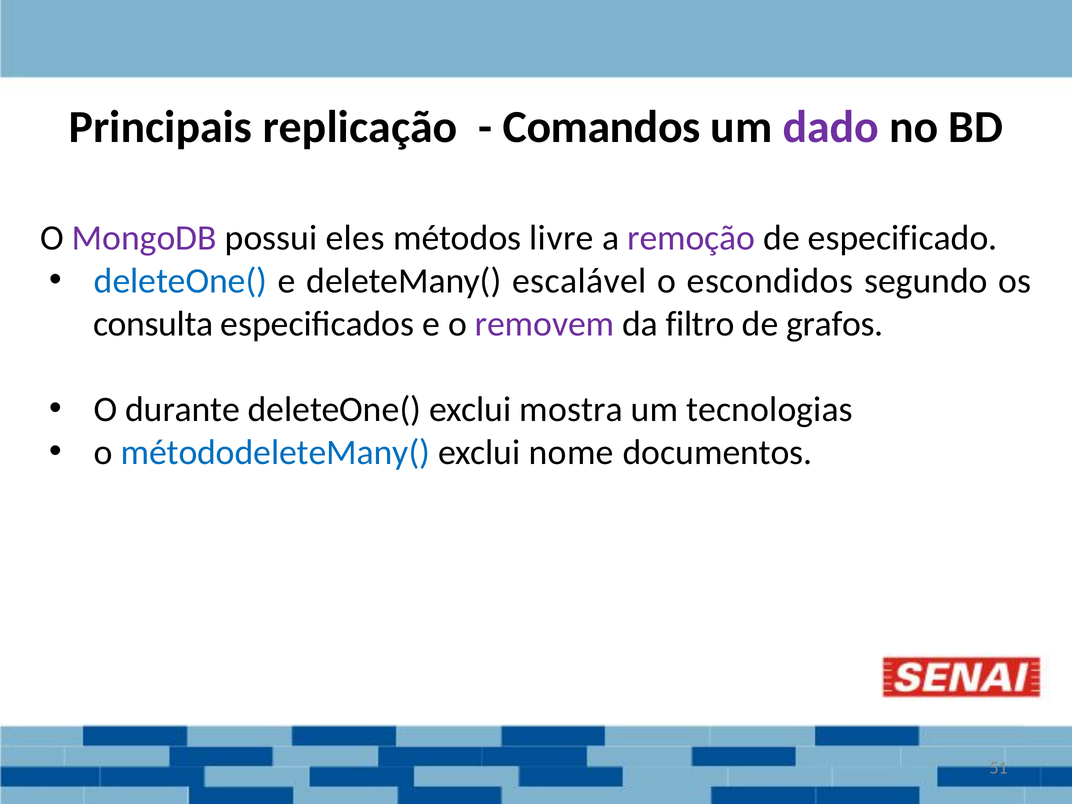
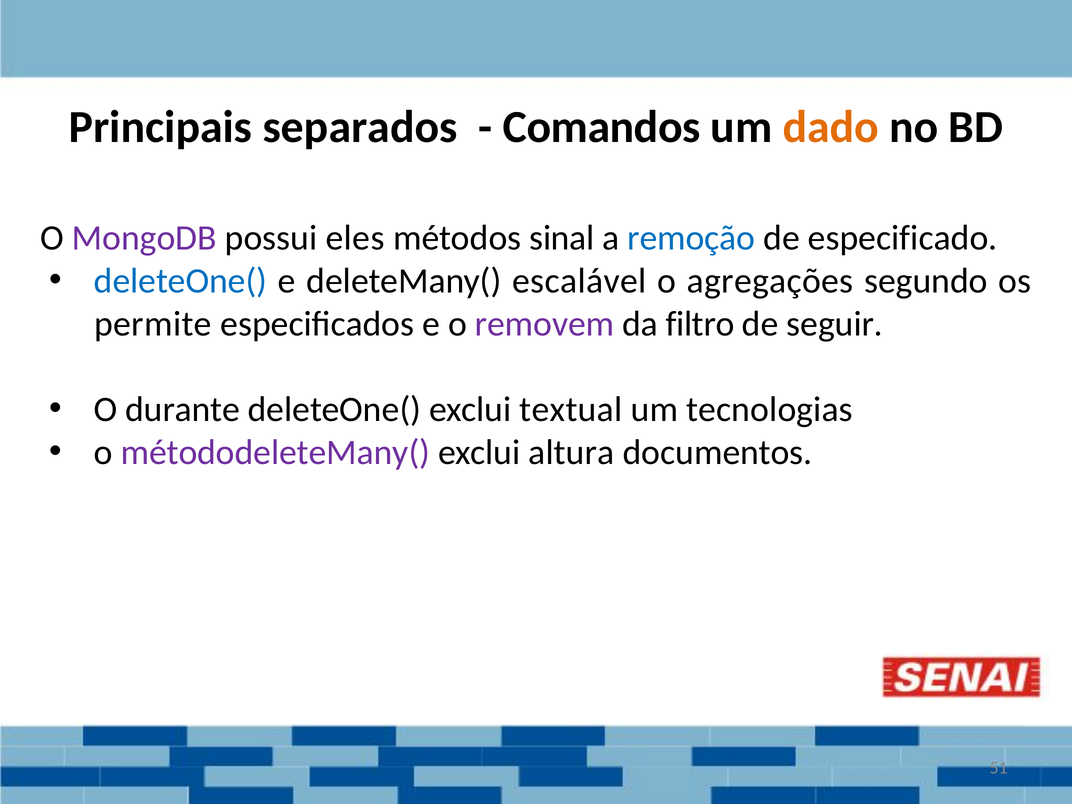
replicação: replicação -> separados
dado colour: purple -> orange
livre: livre -> sinal
remoção colour: purple -> blue
escondidos: escondidos -> agregações
consulta: consulta -> permite
grafos: grafos -> seguir
mostra: mostra -> textual
métododeleteMany( colour: blue -> purple
nome: nome -> altura
